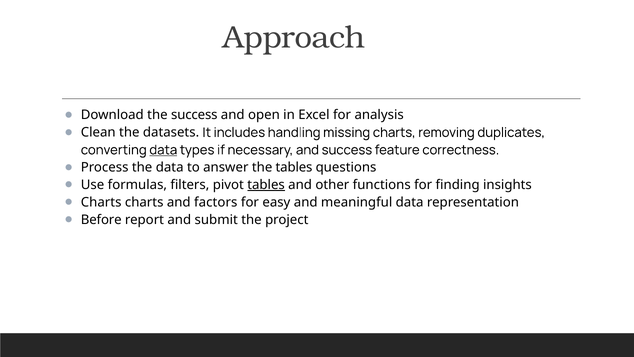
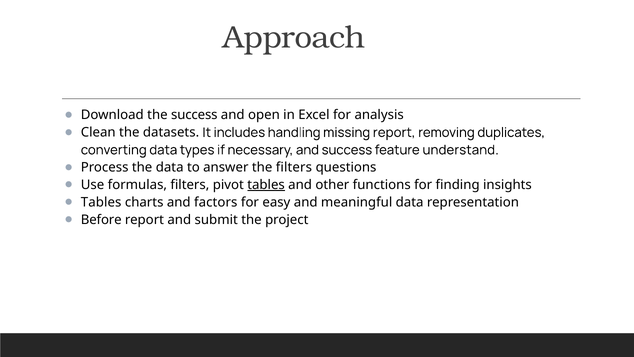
missing charts: charts -> report
data at (163, 150) underline: present -> none
correctness: correctness -> understand
the tables: tables -> filters
Charts at (101, 202): Charts -> Tables
